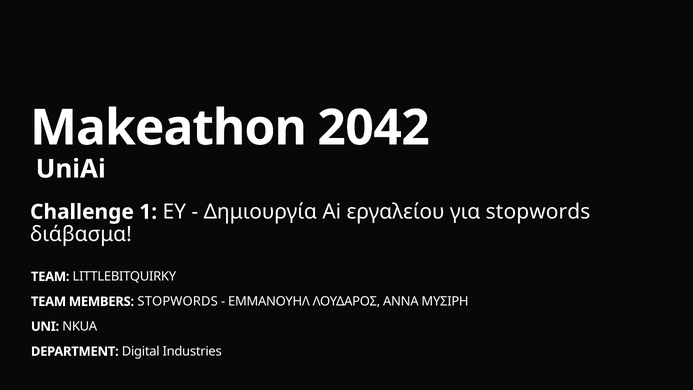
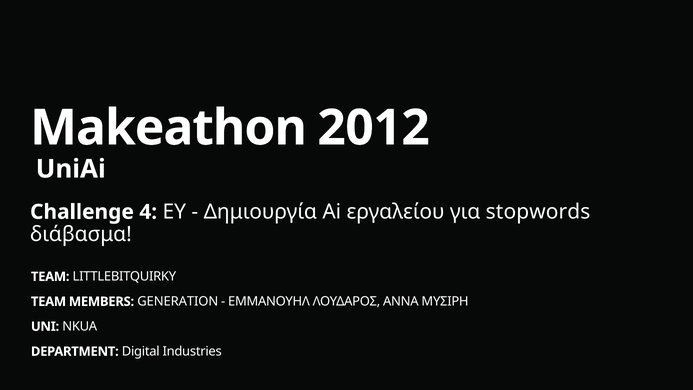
2042: 2042 -> 2012
1: 1 -> 4
MEMBERS STOPWORDS: STOPWORDS -> GENERATION
